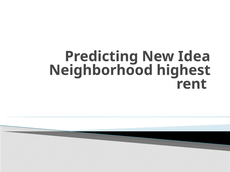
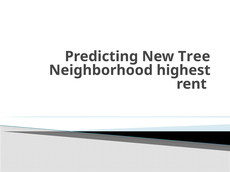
Idea: Idea -> Tree
